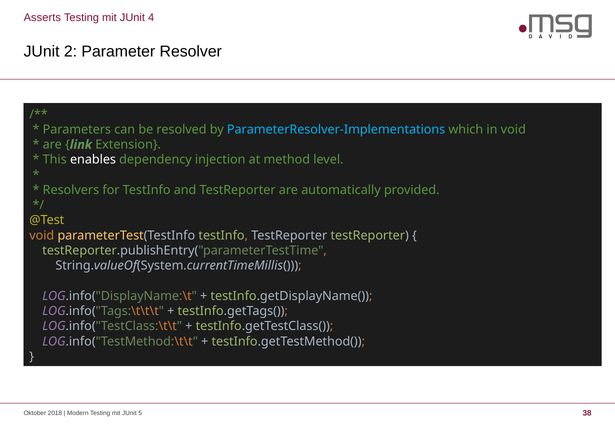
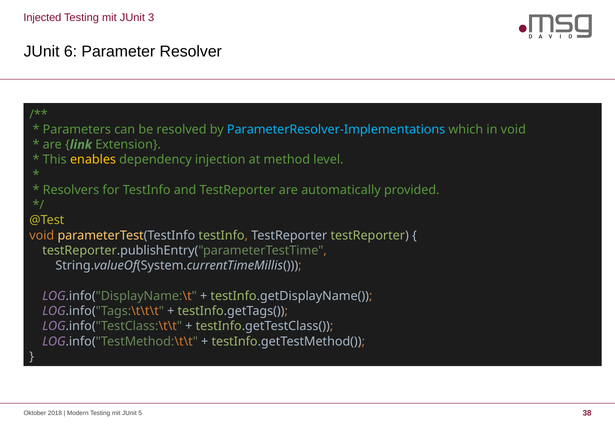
Asserts: Asserts -> Injected
4: 4 -> 3
2: 2 -> 6
enables colour: white -> yellow
